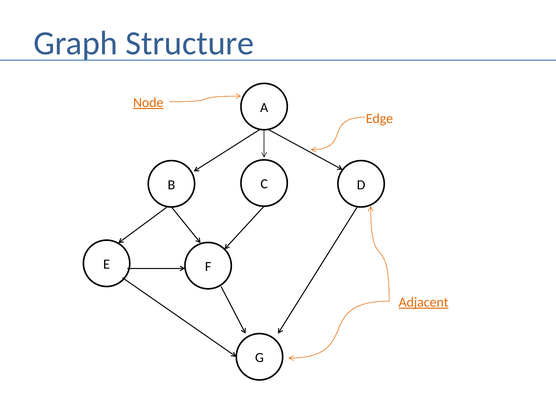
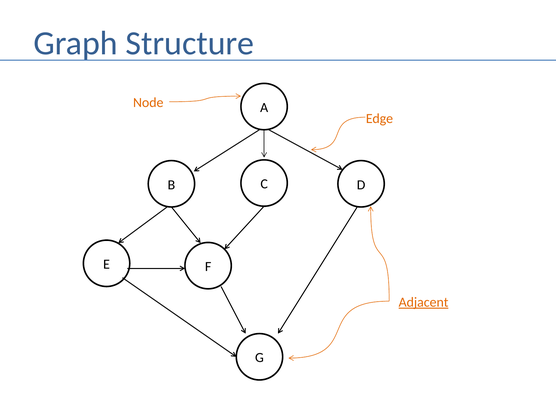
Node underline: present -> none
